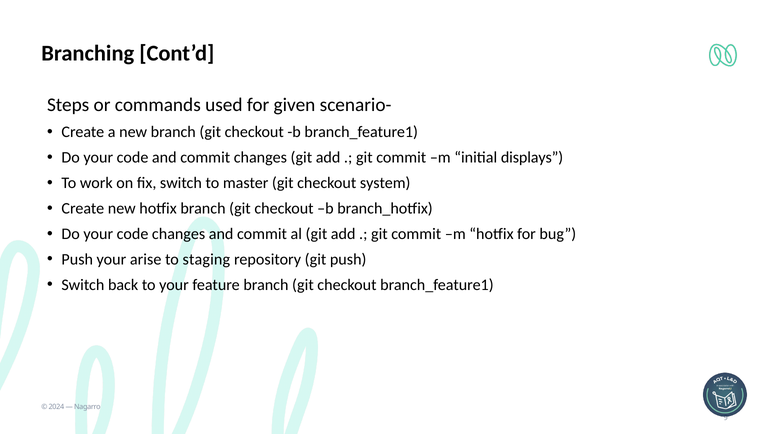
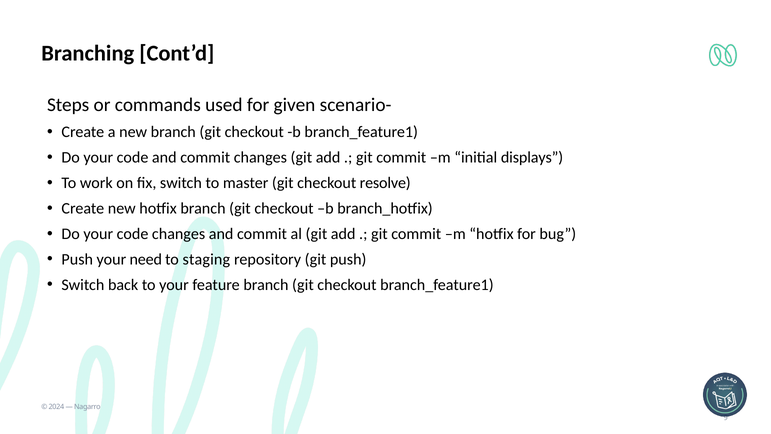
system: system -> resolve
arise: arise -> need
